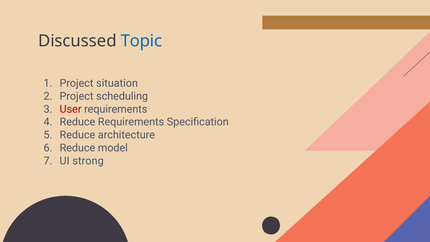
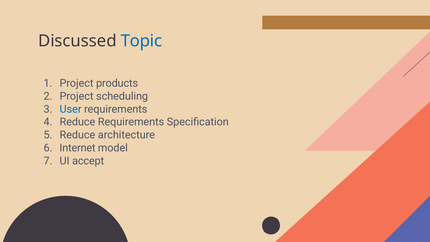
situation: situation -> products
User colour: red -> blue
Reduce at (77, 148): Reduce -> Internet
strong: strong -> accept
